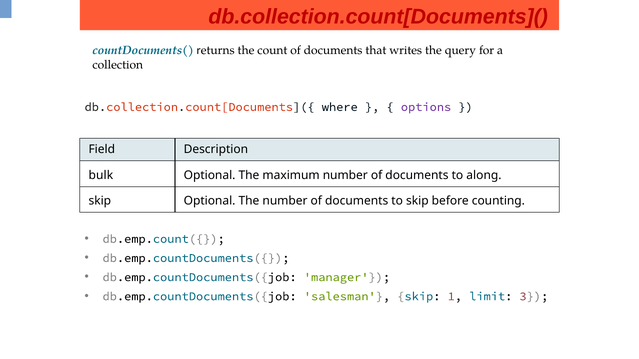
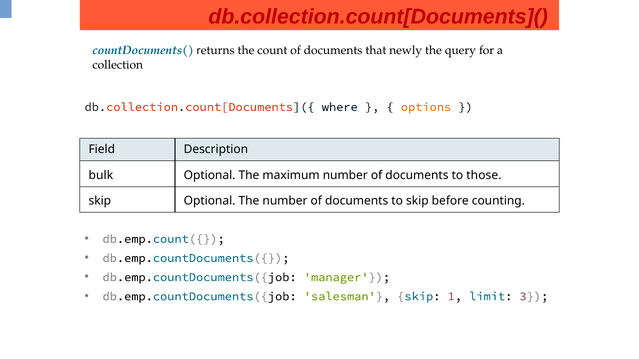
writes: writes -> newly
options colour: purple -> orange
along: along -> those
